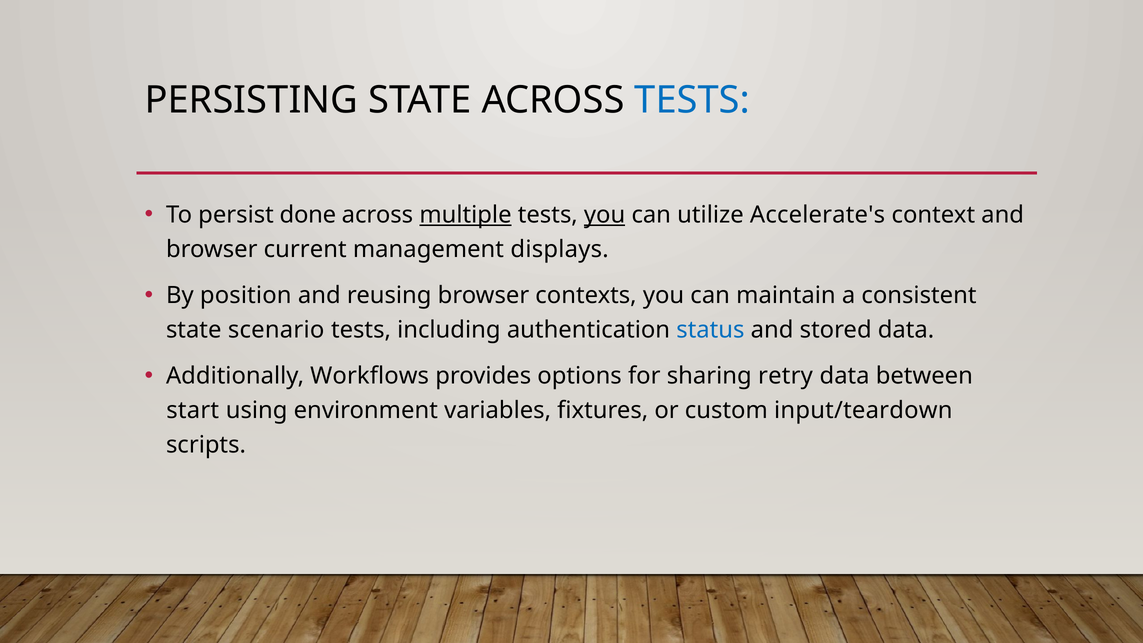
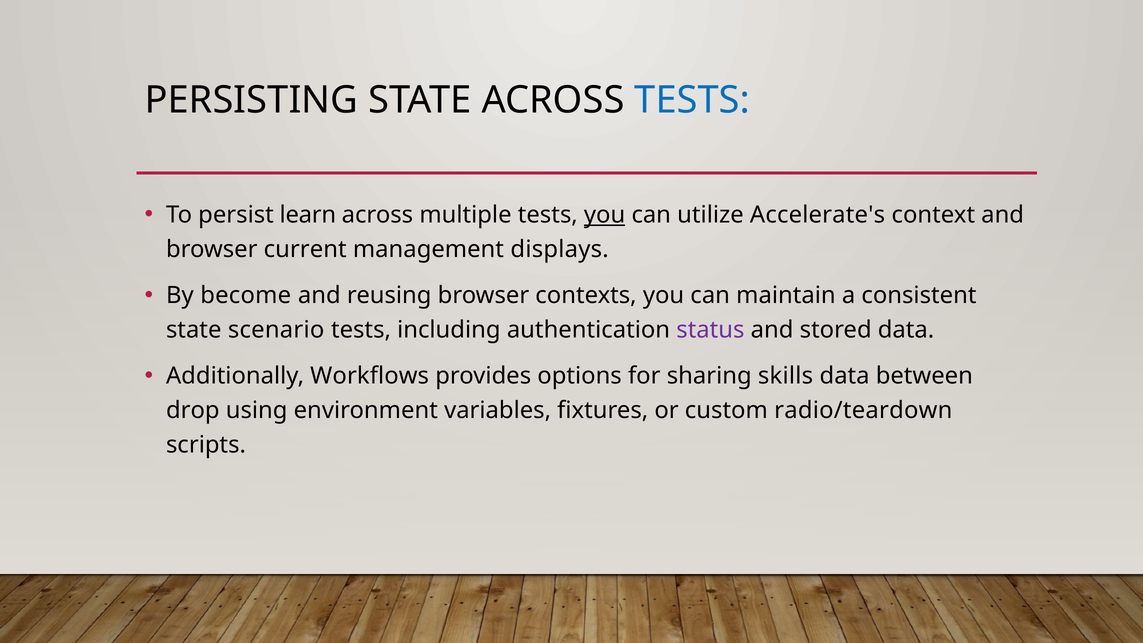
done: done -> learn
multiple underline: present -> none
position: position -> become
status colour: blue -> purple
retry: retry -> skills
start: start -> drop
input/teardown: input/teardown -> radio/teardown
